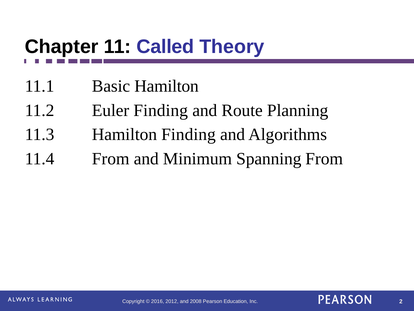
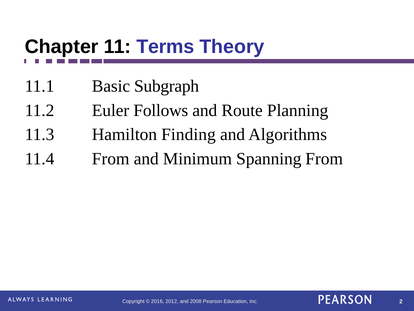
Called: Called -> Terms
Basic Hamilton: Hamilton -> Subgraph
Euler Finding: Finding -> Follows
